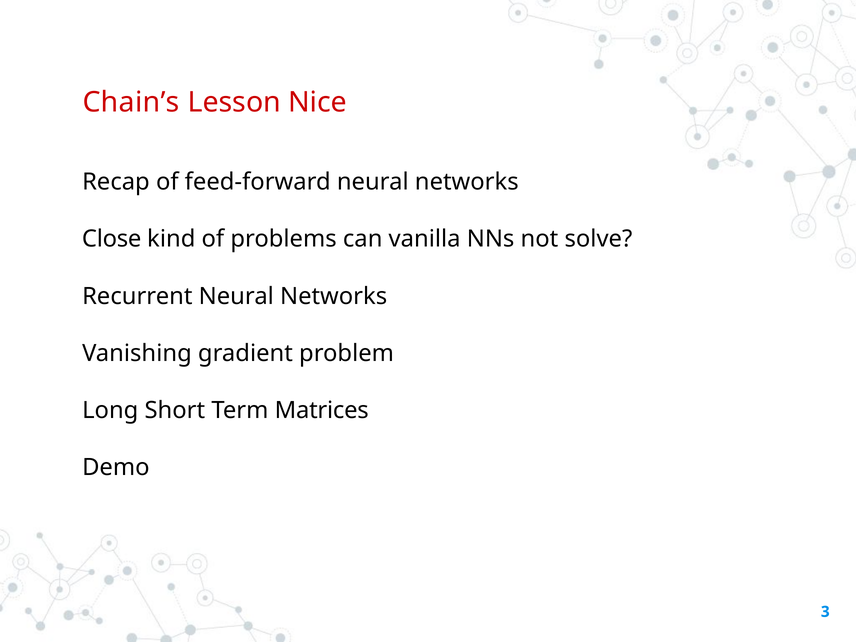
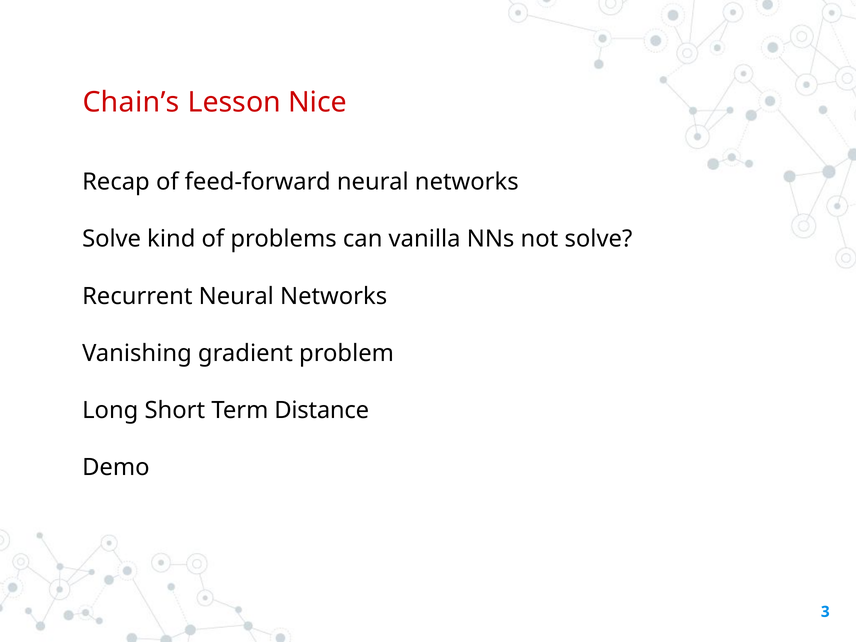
Close at (112, 239): Close -> Solve
Matrices: Matrices -> Distance
